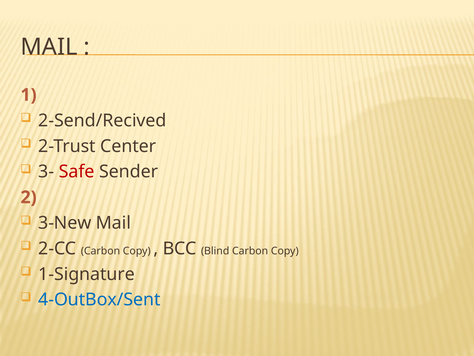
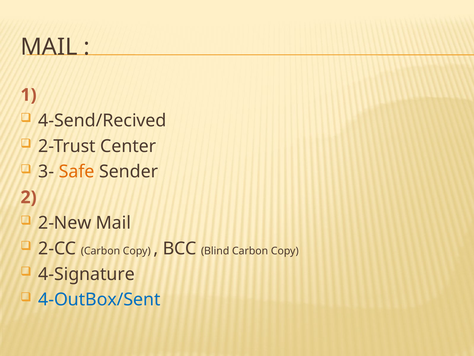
2-Send/Recived: 2-Send/Recived -> 4-Send/Recived
Safe colour: red -> orange
3-New: 3-New -> 2-New
1-Signature: 1-Signature -> 4-Signature
